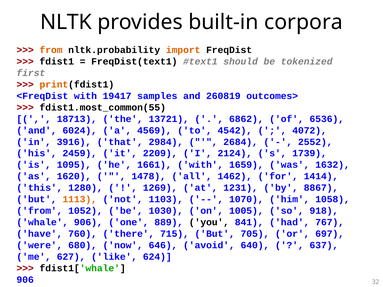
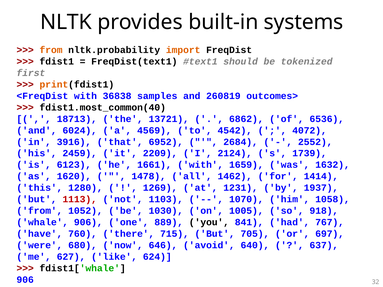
corpora: corpora -> systems
19417: 19417 -> 36838
fdist1.most_common(55: fdist1.most_common(55 -> fdist1.most_common(40
2984: 2984 -> 6952
1095: 1095 -> 6123
8867: 8867 -> 1937
1113 colour: orange -> red
